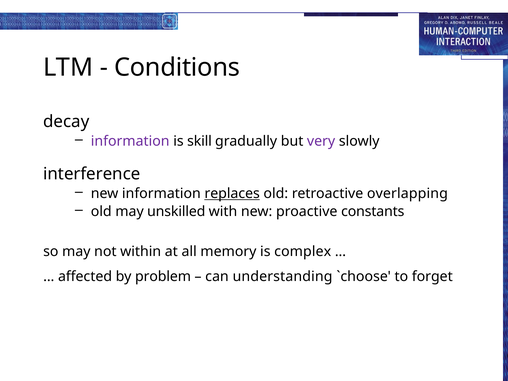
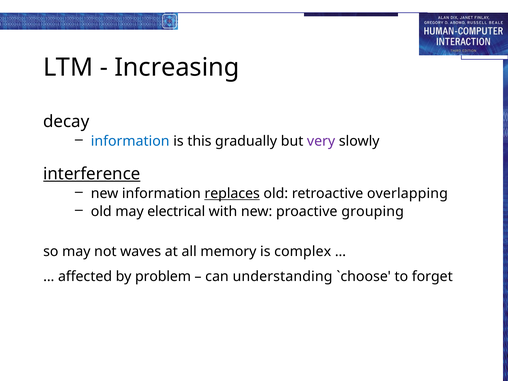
Conditions: Conditions -> Increasing
information at (130, 141) colour: purple -> blue
skill: skill -> this
interference underline: none -> present
unskilled: unskilled -> electrical
constants: constants -> grouping
within: within -> waves
